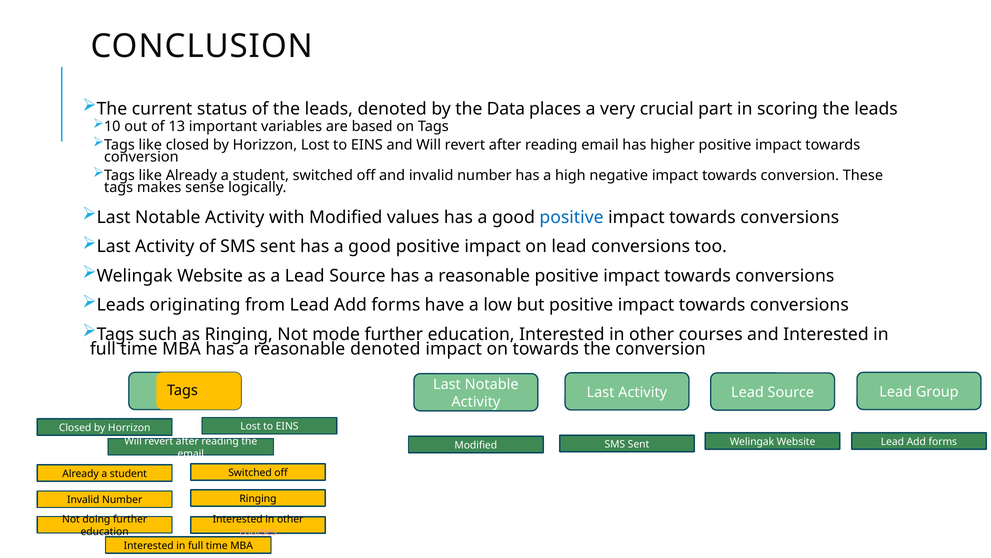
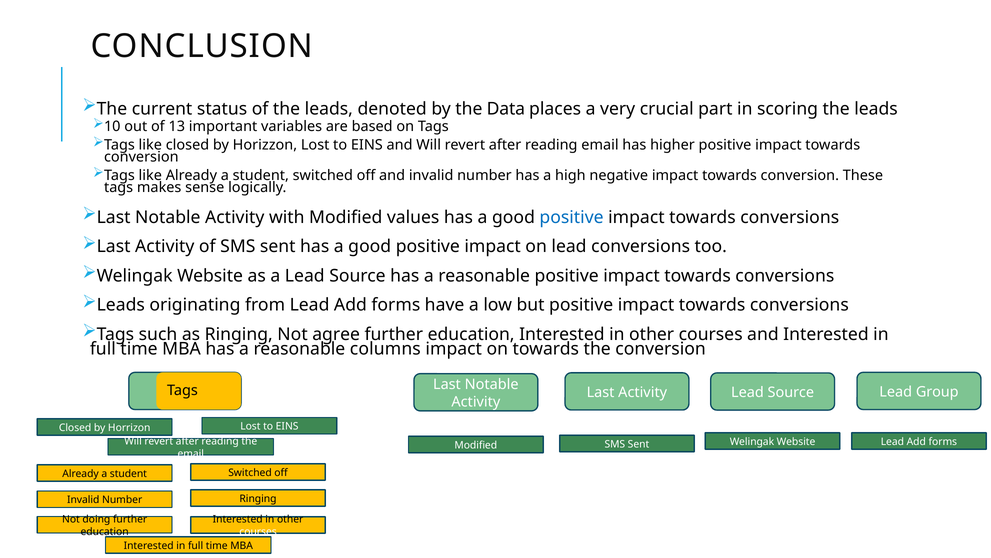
mode: mode -> agree
reasonable denoted: denoted -> columns
courses at (258, 531) colour: pink -> white
